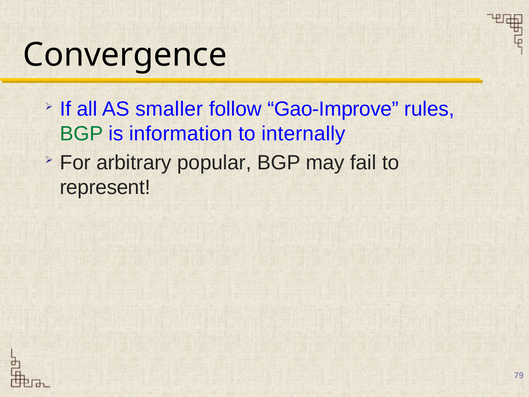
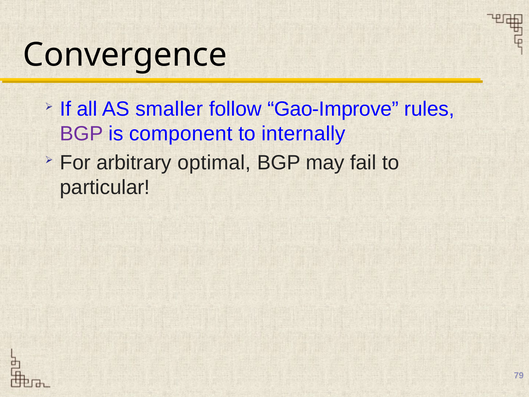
BGP at (82, 134) colour: green -> purple
information: information -> component
popular: popular -> optimal
represent: represent -> particular
